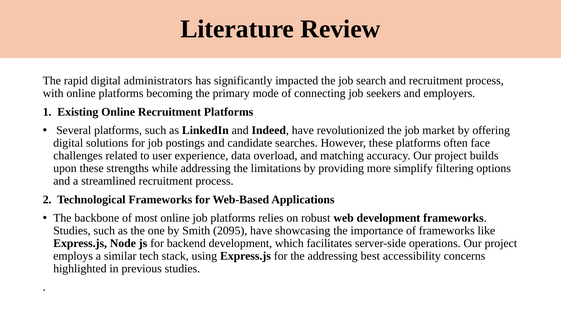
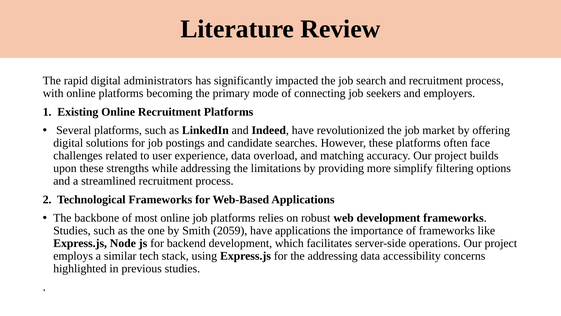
2095: 2095 -> 2059
have showcasing: showcasing -> applications
addressing best: best -> data
